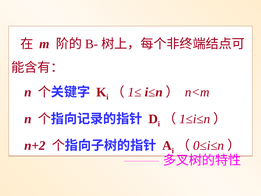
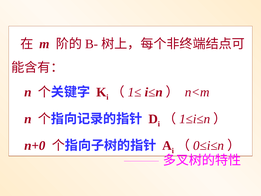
n+2: n+2 -> n+0
